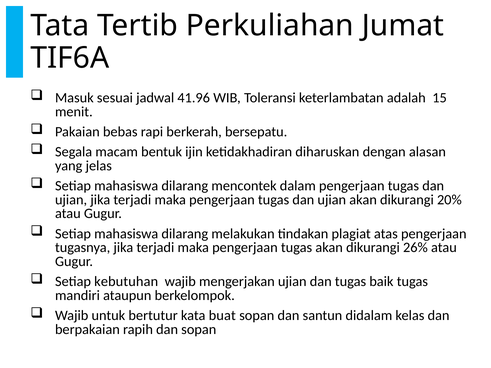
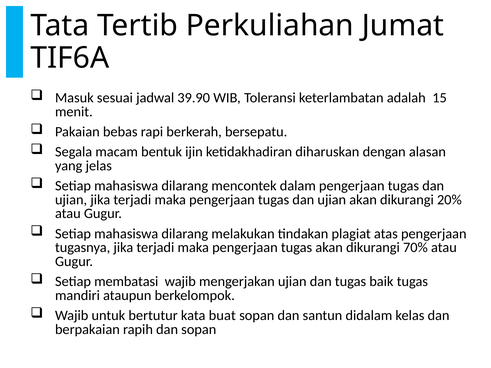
41.96: 41.96 -> 39.90
26%: 26% -> 70%
kebutuhan: kebutuhan -> membatasi
